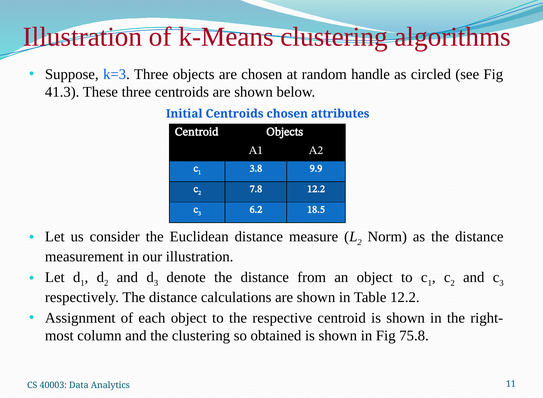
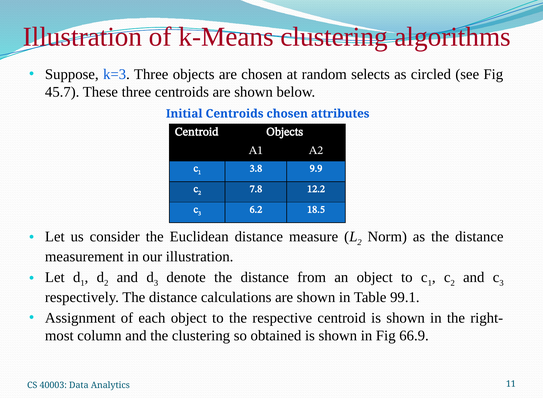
handle: handle -> selects
41.3: 41.3 -> 45.7
Table 12.2: 12.2 -> 99.1
75.8: 75.8 -> 66.9
